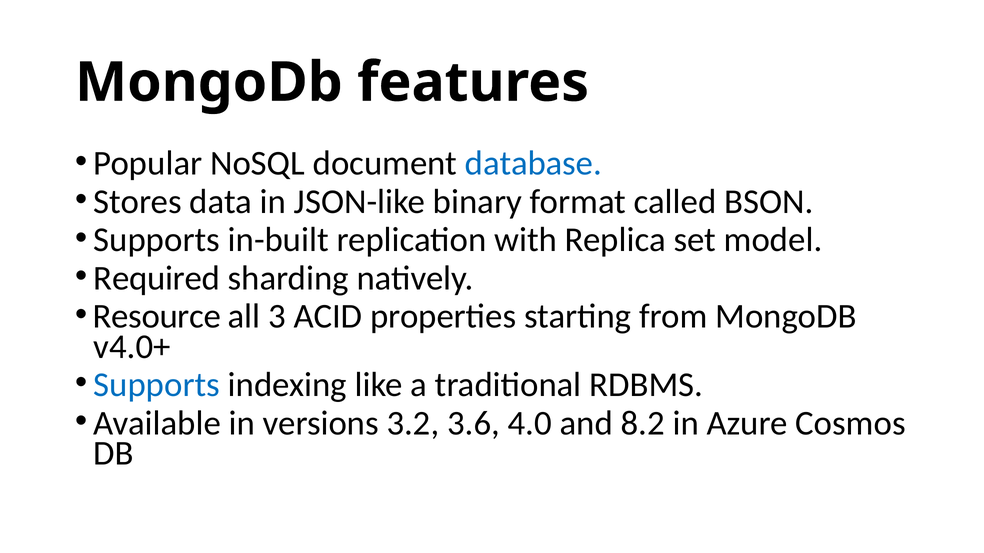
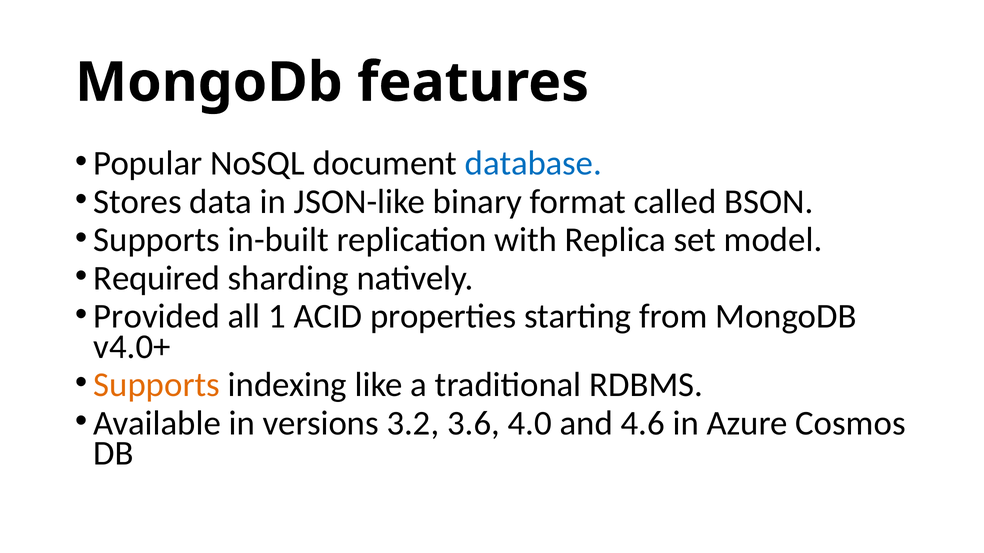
Resource: Resource -> Provided
3: 3 -> 1
Supports at (157, 385) colour: blue -> orange
8.2: 8.2 -> 4.6
